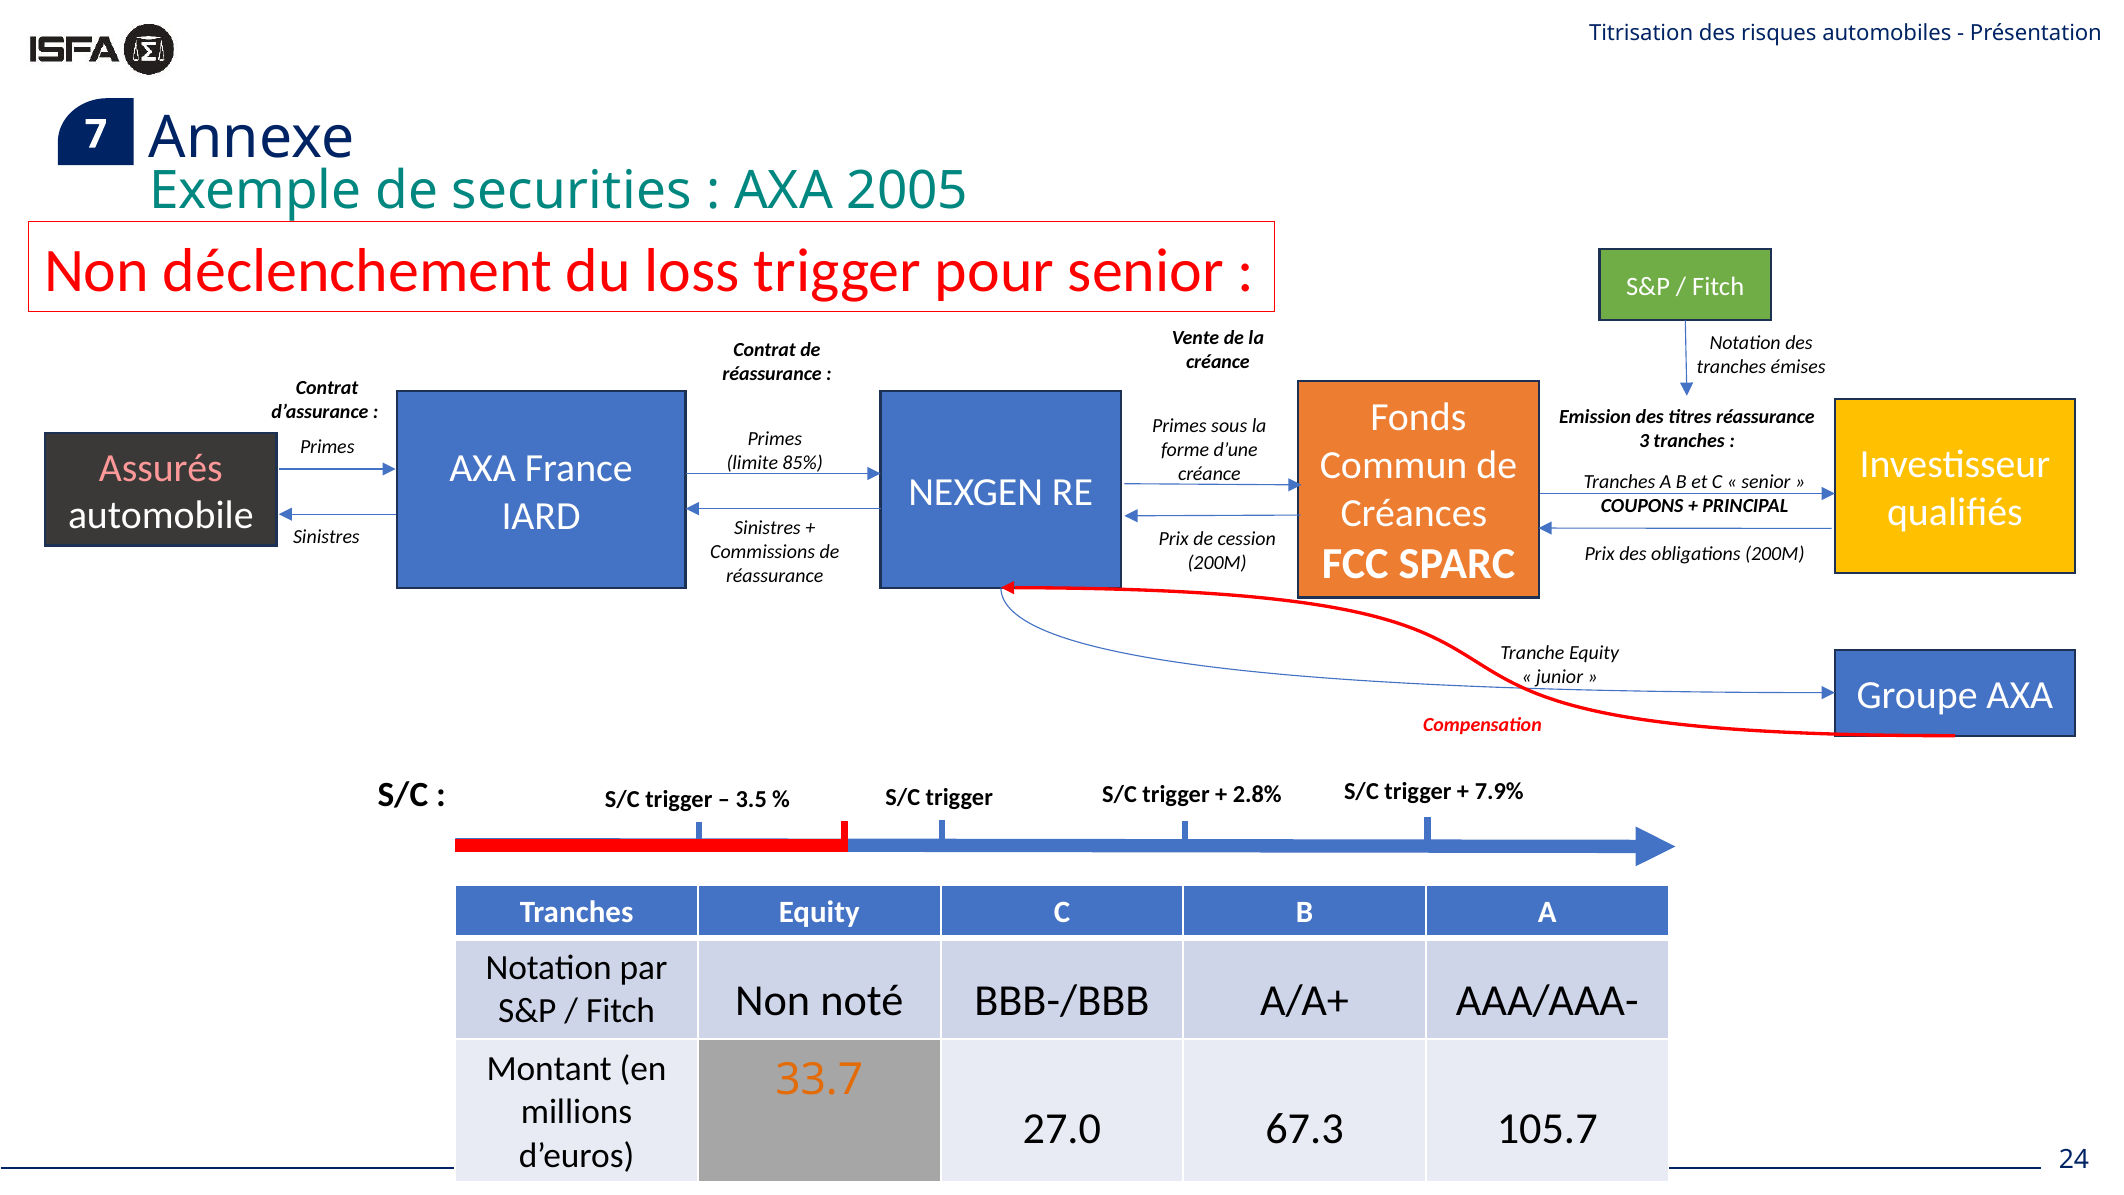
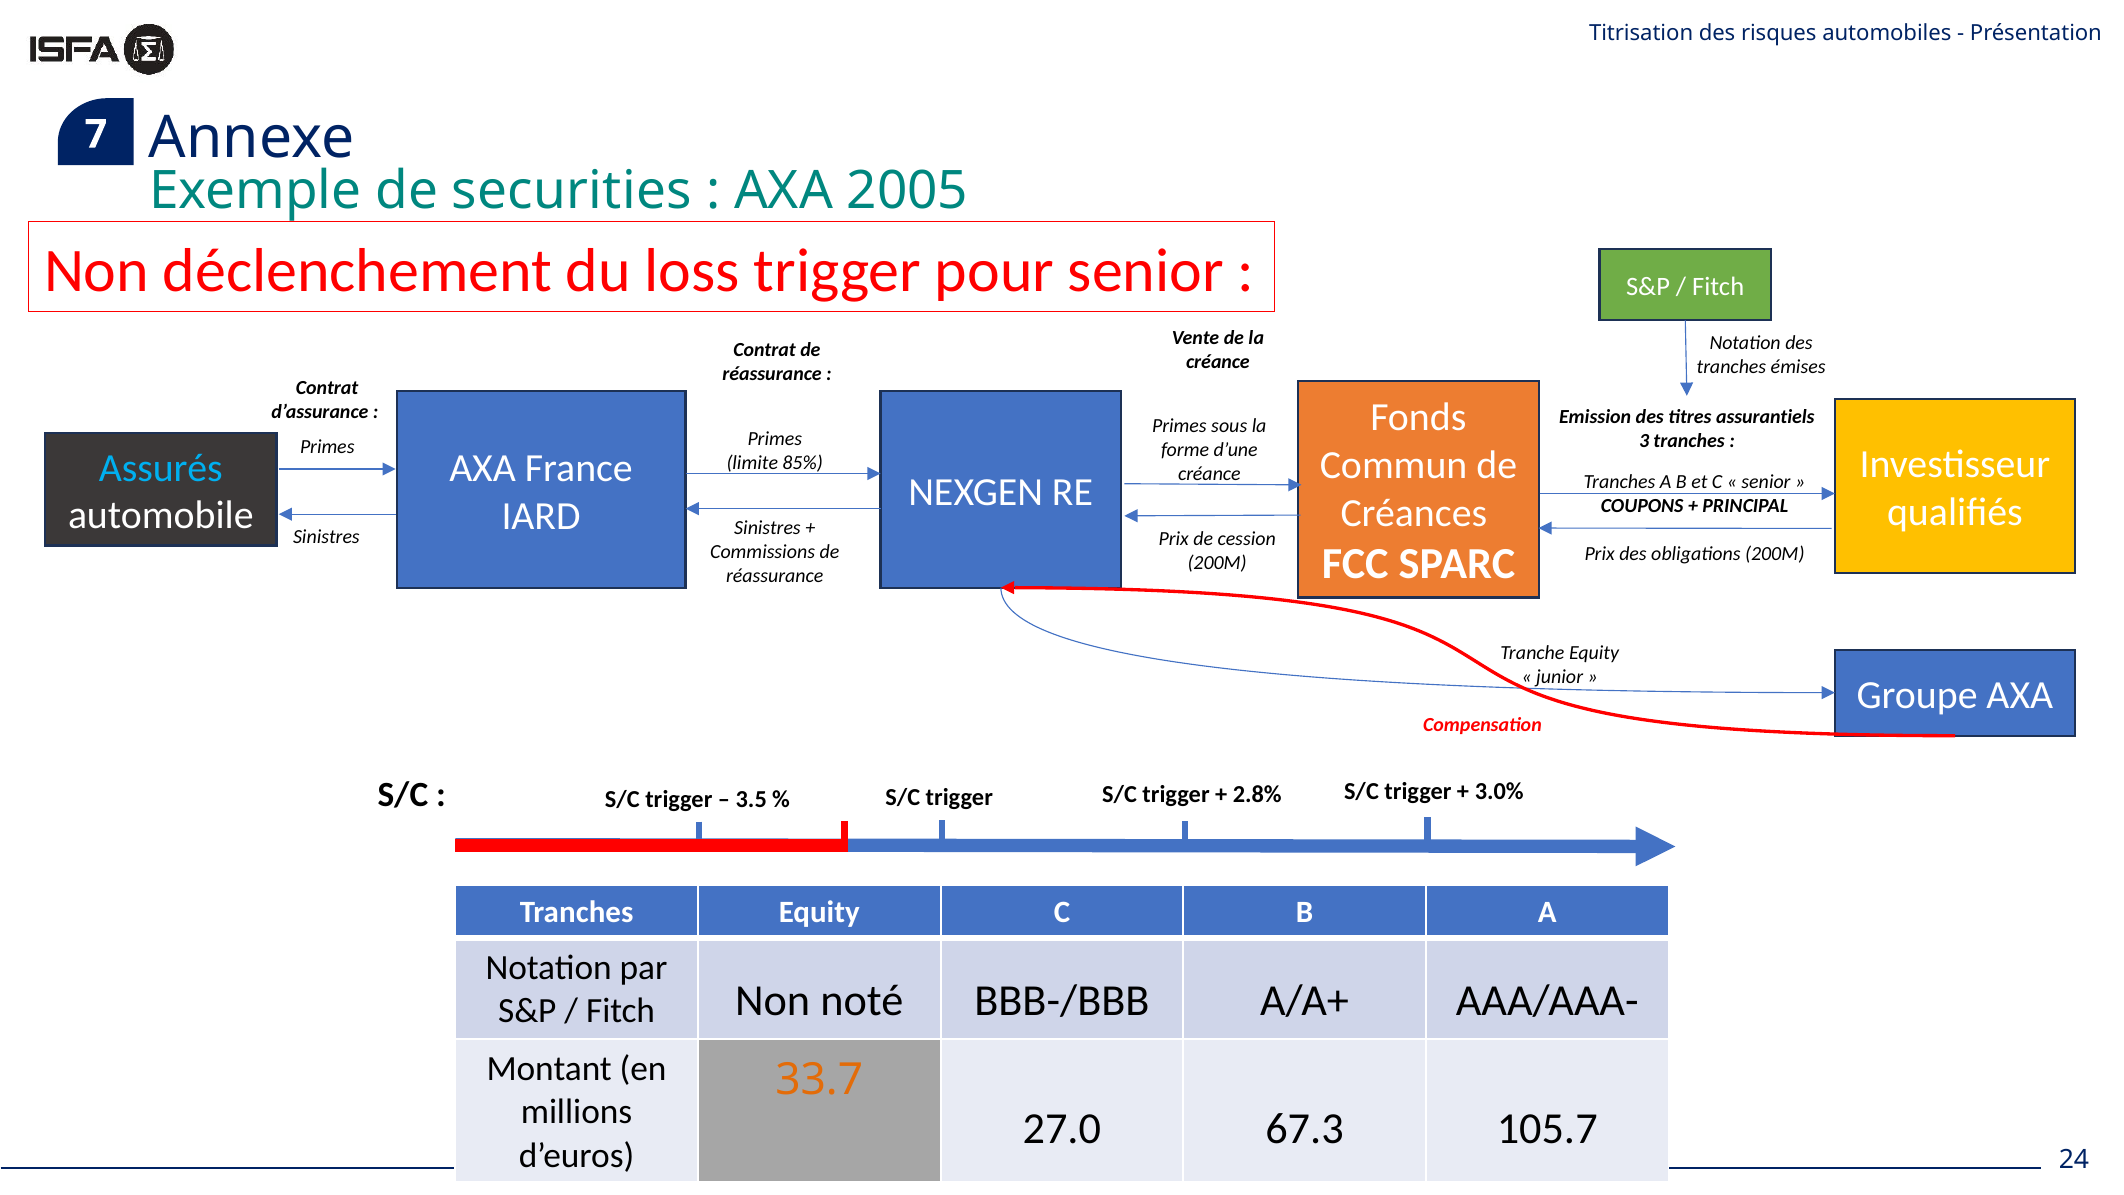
titres réassurance: réassurance -> assurantiels
Assurés colour: pink -> light blue
7.9%: 7.9% -> 3.0%
